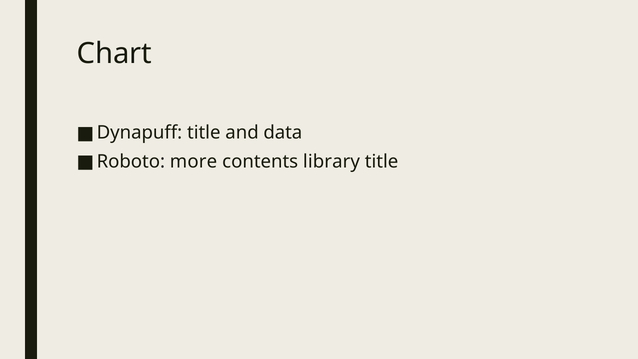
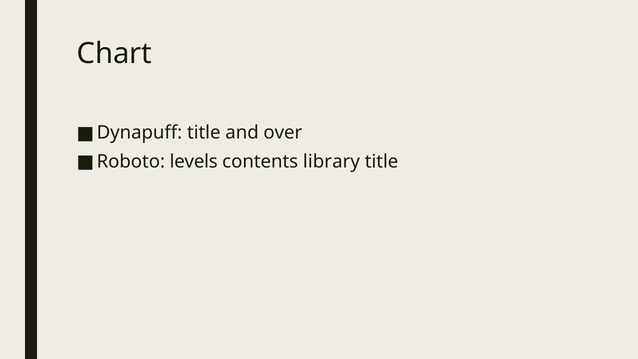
data: data -> over
more: more -> levels
